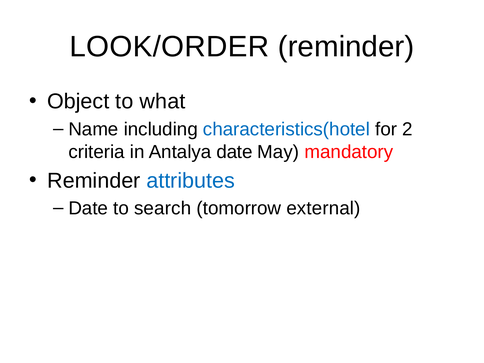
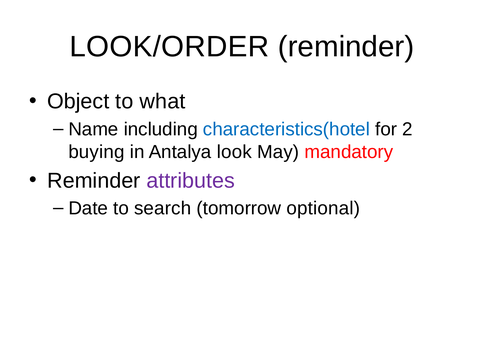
criteria: criteria -> buying
Antalya date: date -> look
attributes colour: blue -> purple
external: external -> optional
